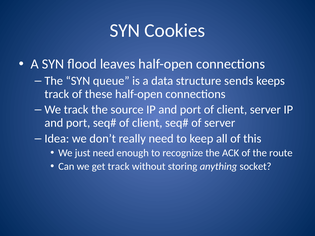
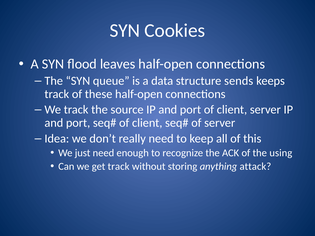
route: route -> using
socket: socket -> attack
